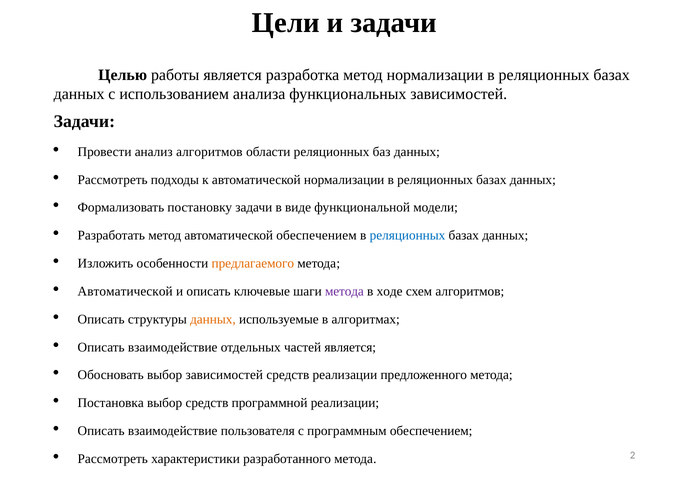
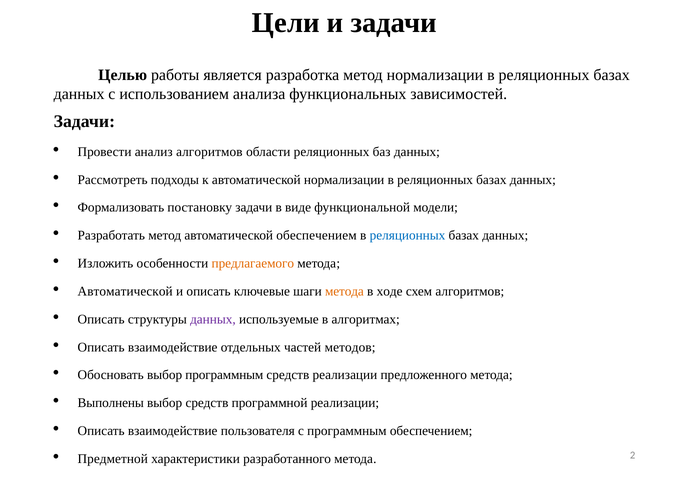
метода at (344, 291) colour: purple -> orange
данных at (213, 319) colour: orange -> purple
частей является: является -> методов
выбор зависимостей: зависимостей -> программным
Постановка: Постановка -> Выполнены
Рассмотреть at (113, 459): Рассмотреть -> Предметной
